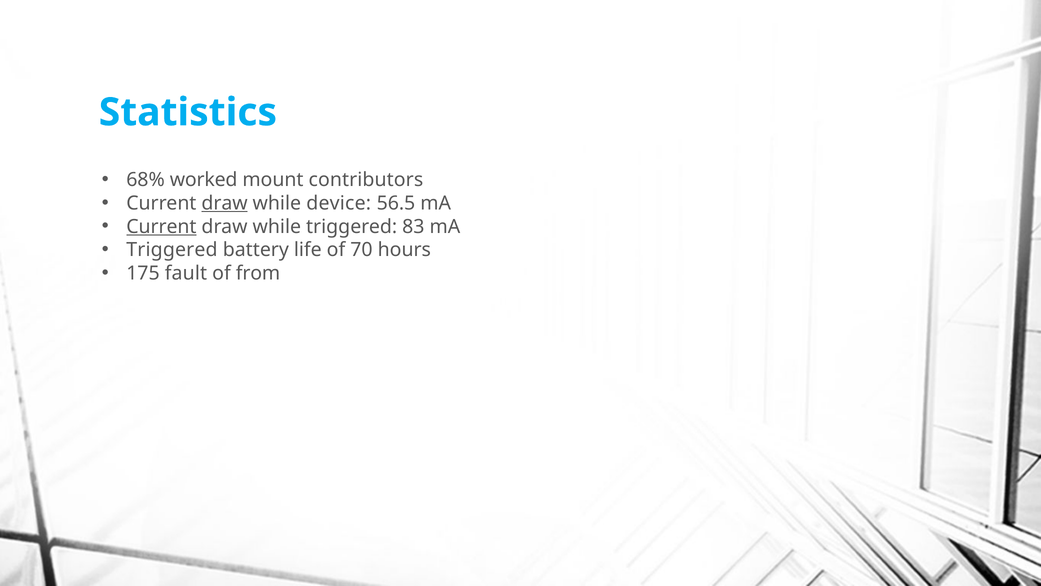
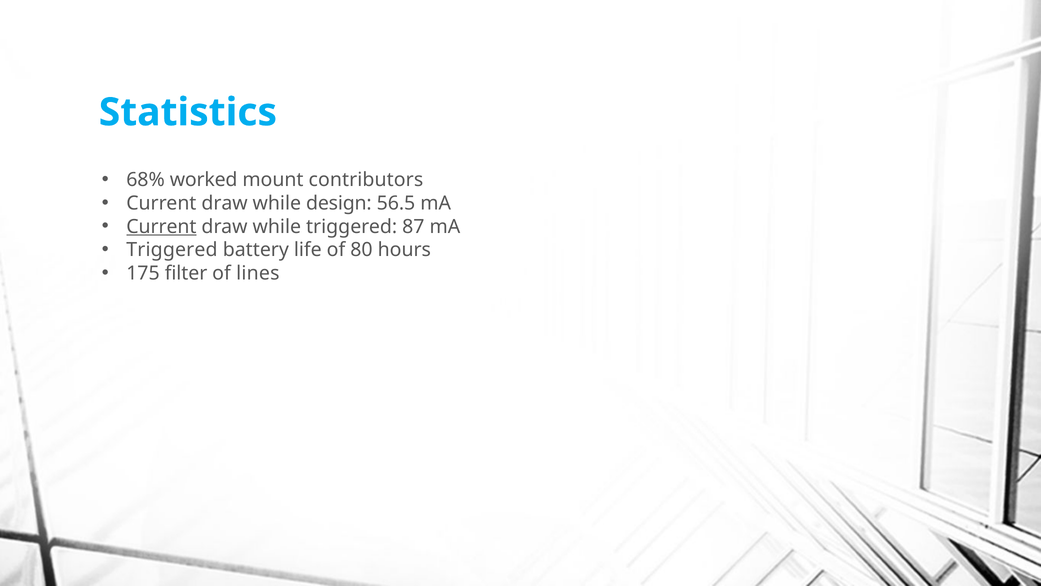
draw at (225, 203) underline: present -> none
device: device -> design
83: 83 -> 87
70: 70 -> 80
fault: fault -> filter
from: from -> lines
